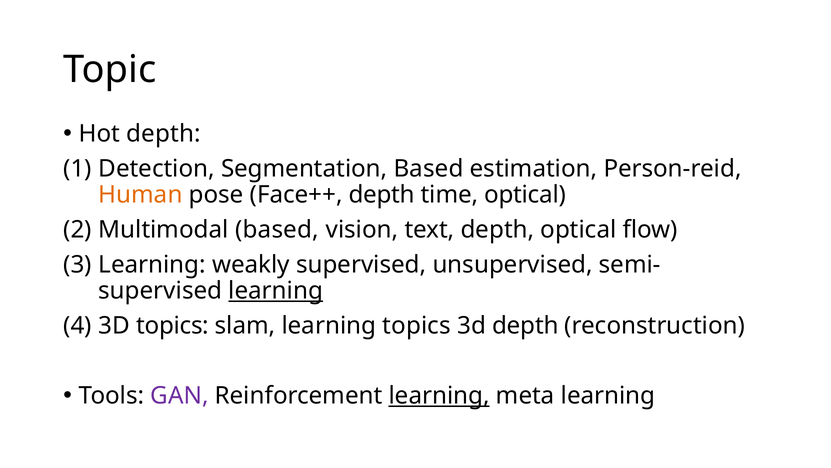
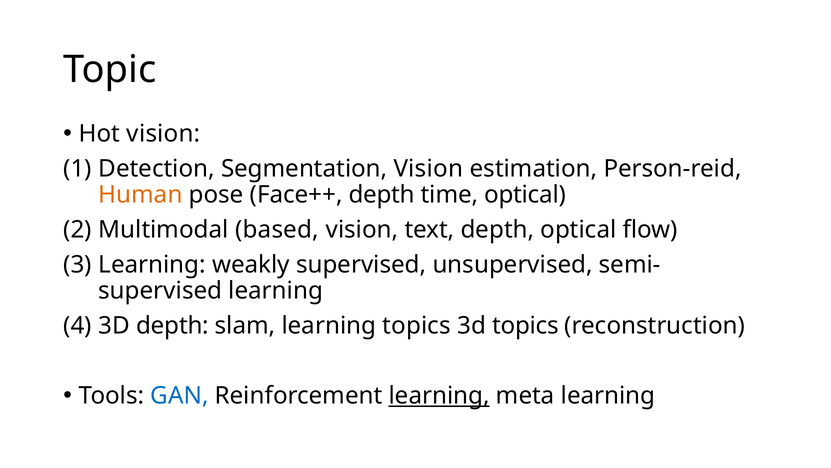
Hot depth: depth -> vision
Segmentation Based: Based -> Vision
learning at (276, 291) underline: present -> none
3D topics: topics -> depth
3d depth: depth -> topics
GAN colour: purple -> blue
